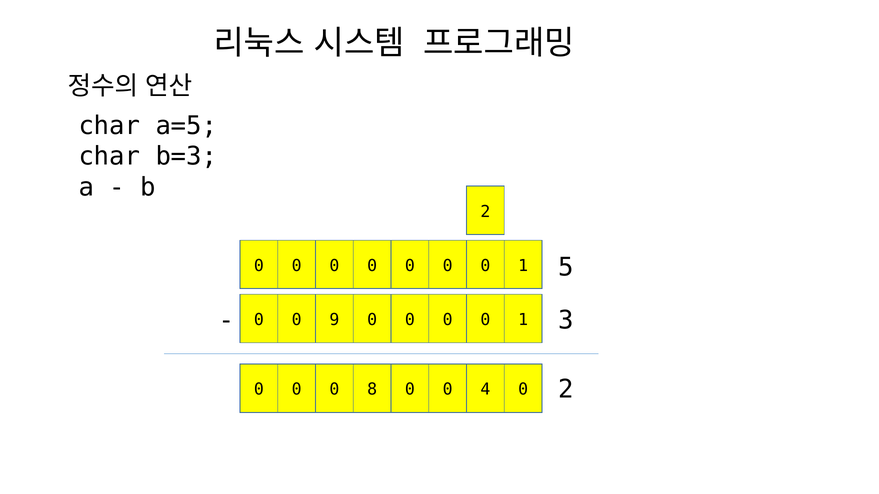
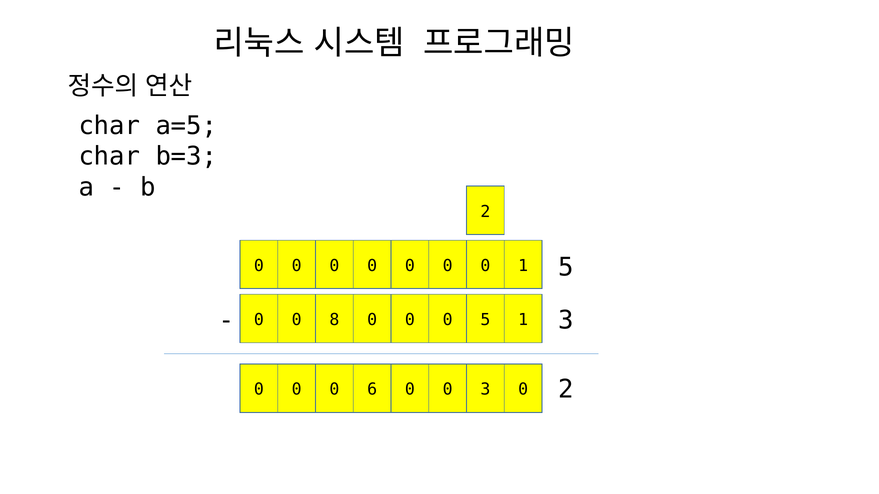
9: 9 -> 8
0 at (485, 320): 0 -> 5
8: 8 -> 6
0 4: 4 -> 3
